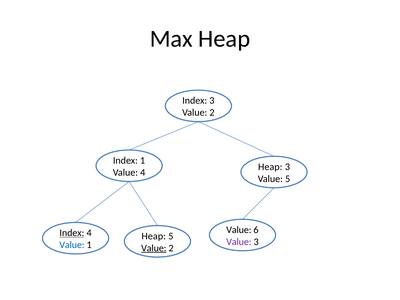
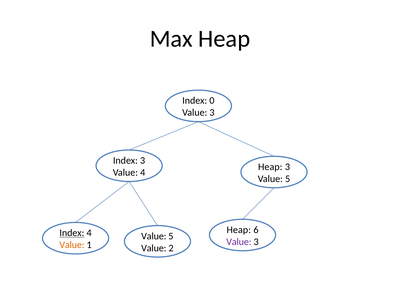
Index 3: 3 -> 0
2 at (212, 113): 2 -> 3
Index 1: 1 -> 3
Value at (239, 230): Value -> Heap
Heap at (154, 236): Heap -> Value
Value at (72, 245) colour: blue -> orange
Value at (154, 248) underline: present -> none
